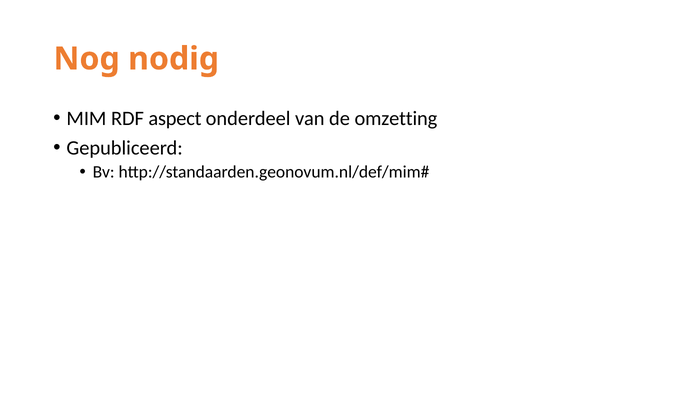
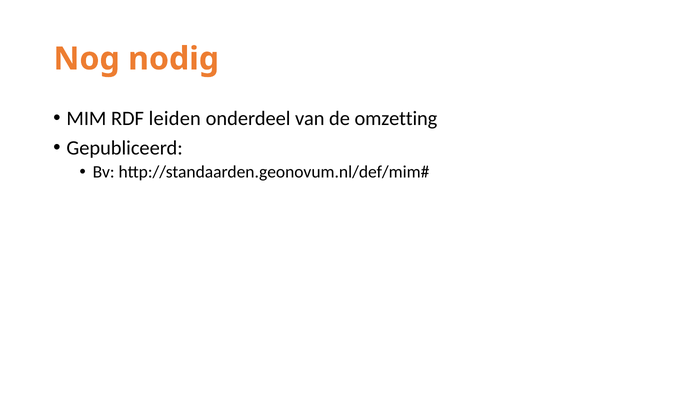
aspect: aspect -> leiden
